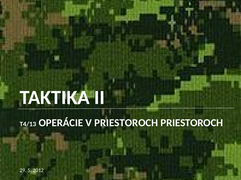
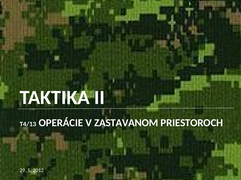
V PRIESTOROCH: PRIESTOROCH -> ZASTAVANOM
